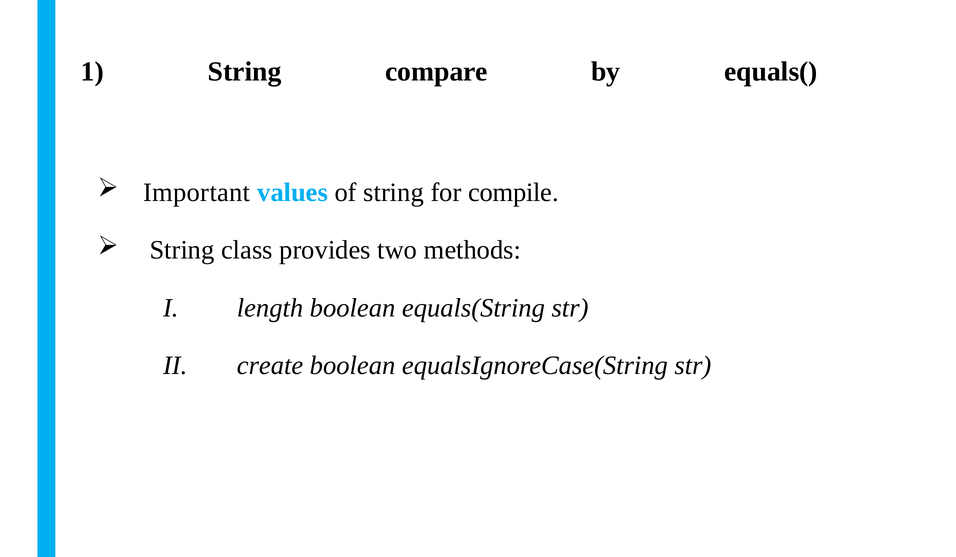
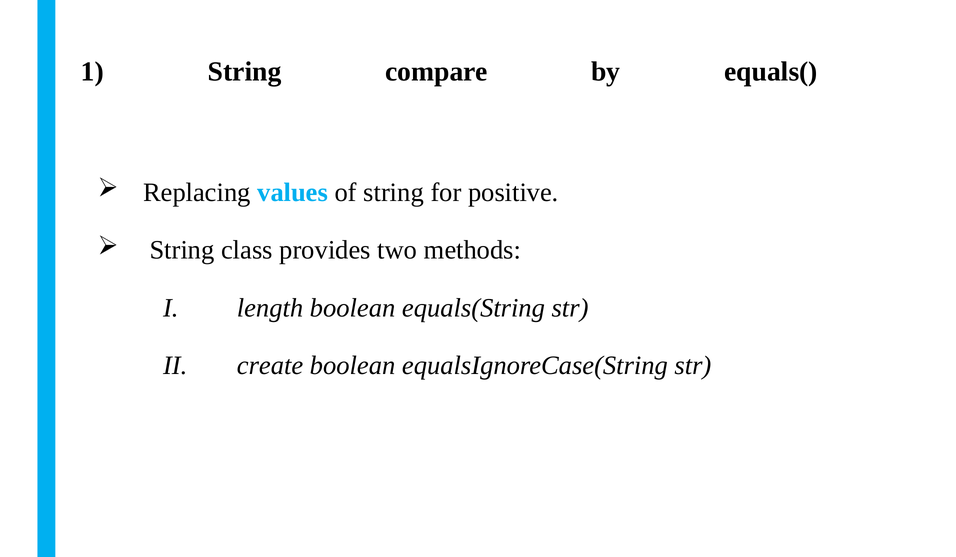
Important: Important -> Replacing
compile: compile -> positive
